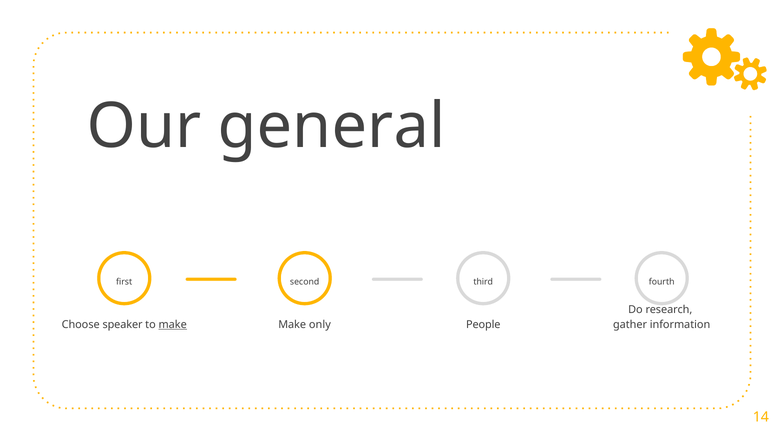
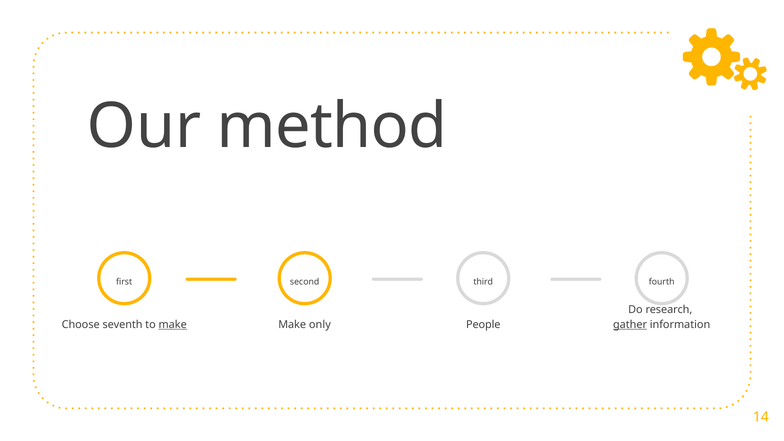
general: general -> method
speaker: speaker -> seventh
gather underline: none -> present
